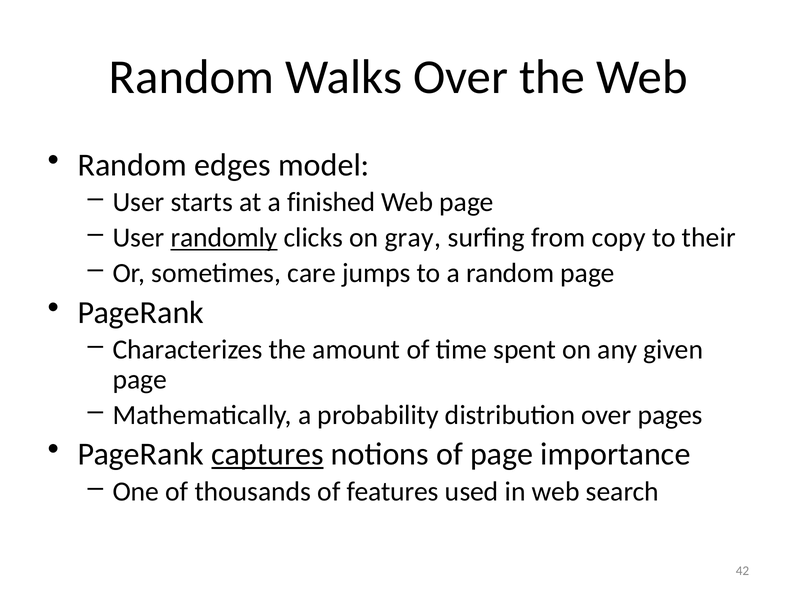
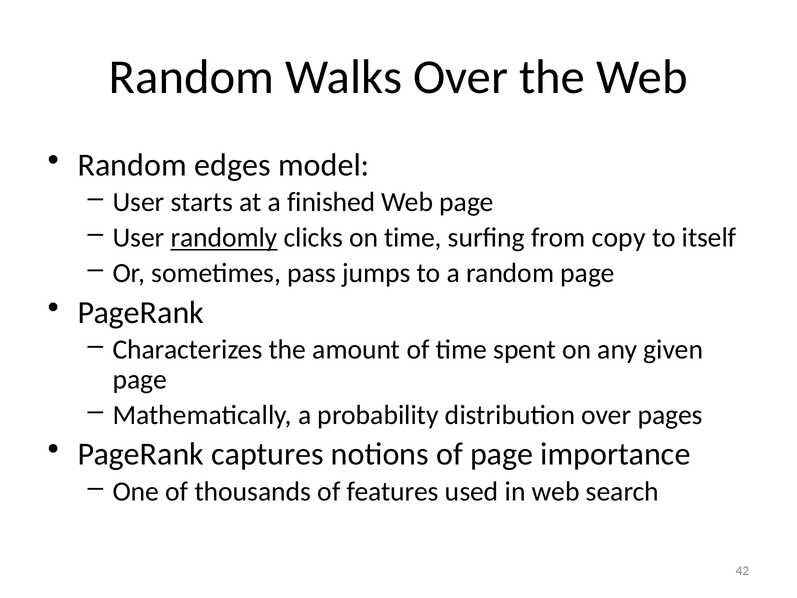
on gray: gray -> time
their: their -> itself
care: care -> pass
captures underline: present -> none
